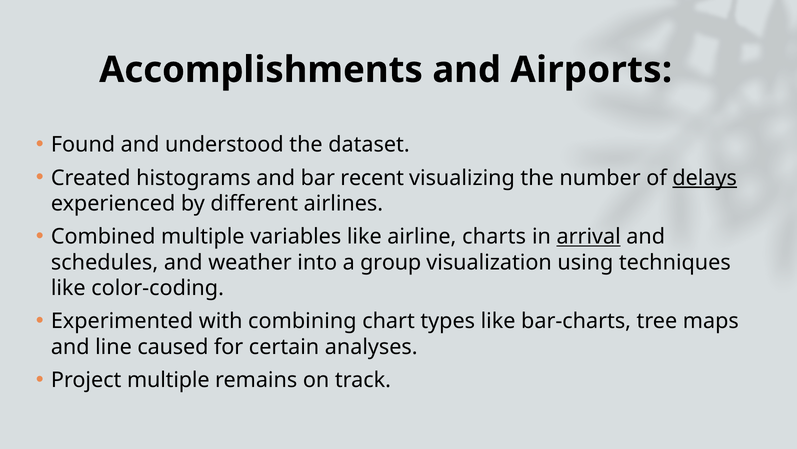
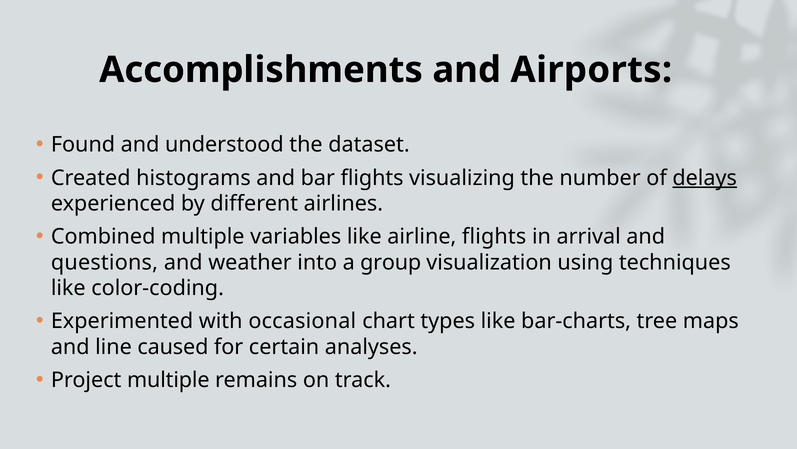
bar recent: recent -> flights
airline charts: charts -> flights
arrival underline: present -> none
schedules: schedules -> questions
combining: combining -> occasional
